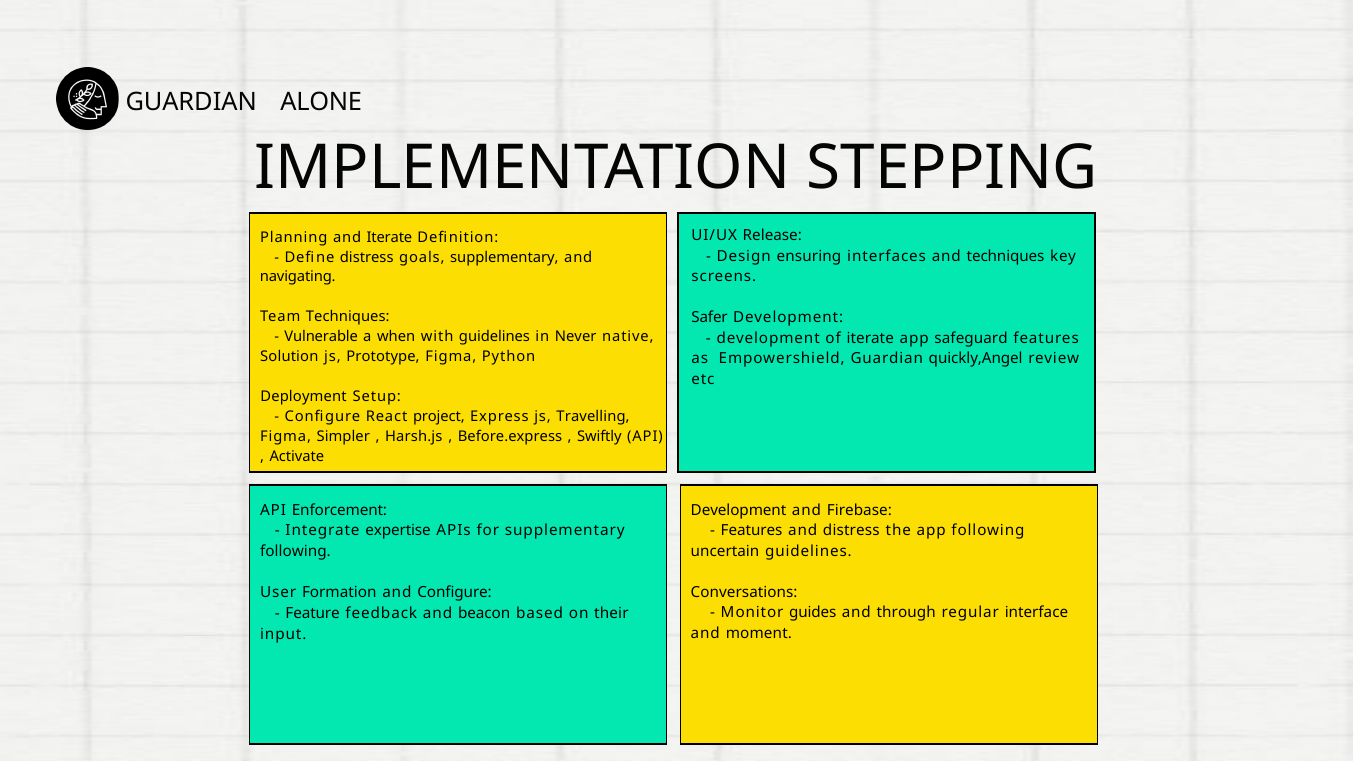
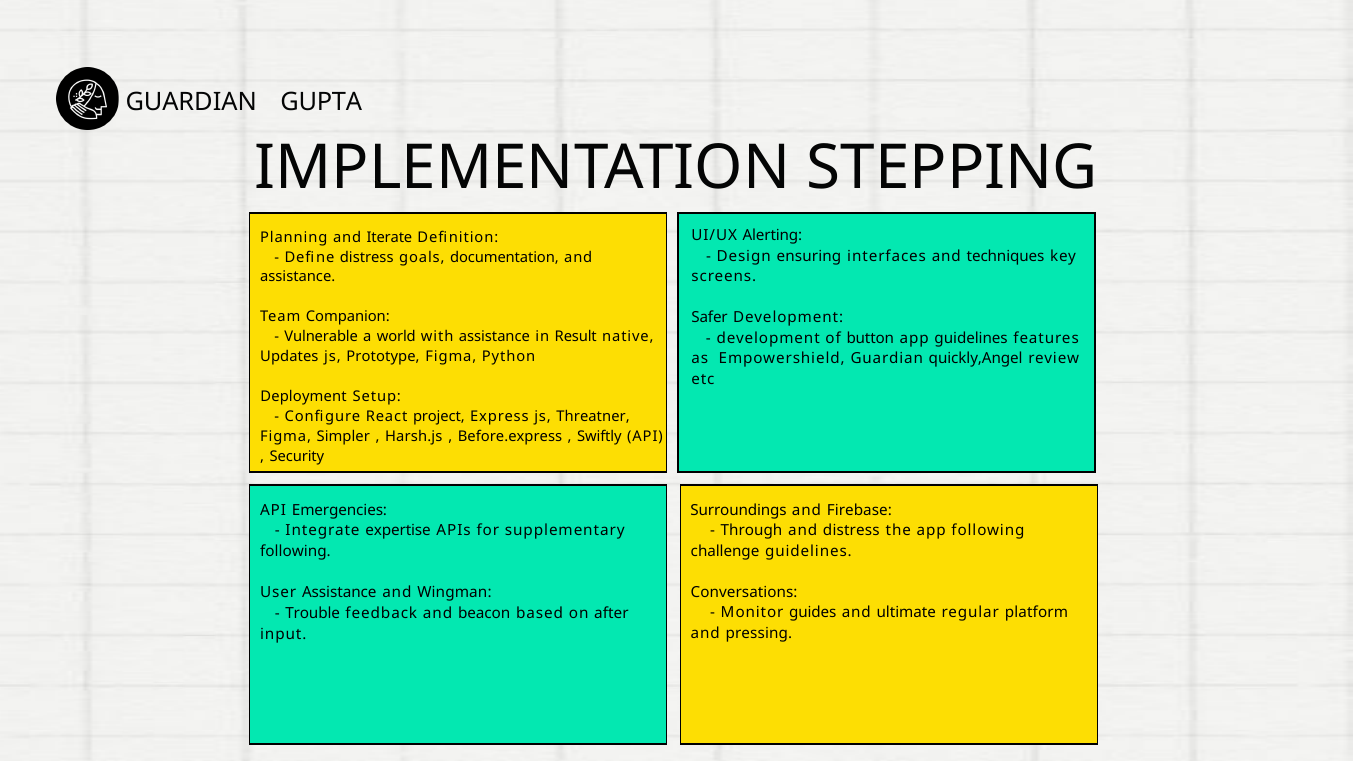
ALONE: ALONE -> GUPTA
Release: Release -> Alerting
goals supplementary: supplementary -> documentation
navigating at (298, 277): navigating -> assistance
Team Techniques: Techniques -> Companion
when: when -> world
with guidelines: guidelines -> assistance
Never: Never -> Result
of iterate: iterate -> button
app safeguard: safeguard -> guidelines
Solution: Solution -> Updates
Travelling: Travelling -> Threatner
Activate: Activate -> Security
Enforcement: Enforcement -> Emergencies
Development at (739, 510): Development -> Surroundings
Features at (752, 531): Features -> Through
uncertain: uncertain -> challenge
User Formation: Formation -> Assistance
and Configure: Configure -> Wingman
through: through -> ultimate
interface: interface -> platform
Feature: Feature -> Trouble
their: their -> after
moment: moment -> pressing
